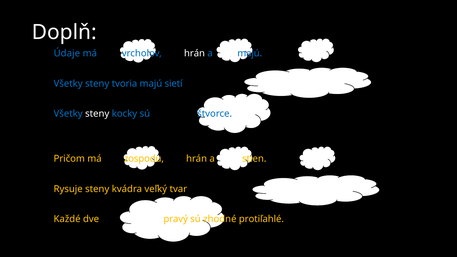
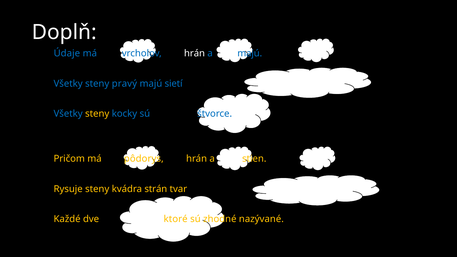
tvoria: tvoria -> pravý
steny at (97, 114) colour: white -> yellow
zospodu: zospodu -> pôdorys
veľký: veľký -> strán
pravý: pravý -> ktoré
protiľahlé: protiľahlé -> nazývané
